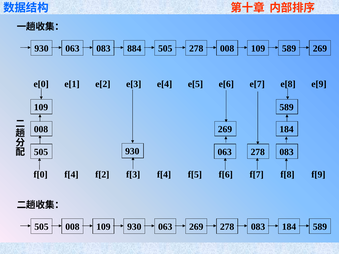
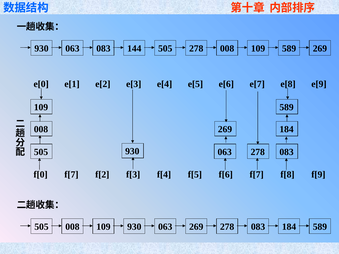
884: 884 -> 144
f[0 f[4: f[4 -> f[7
